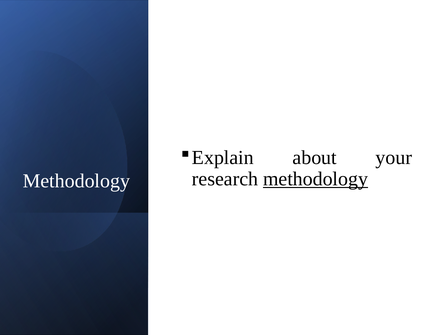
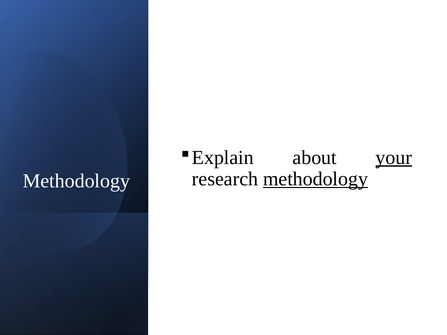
your underline: none -> present
